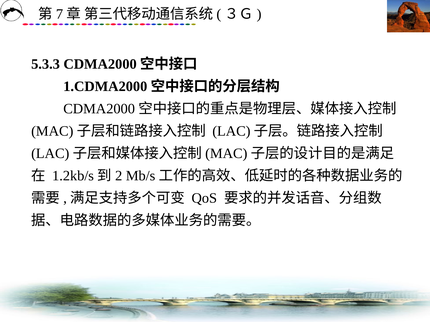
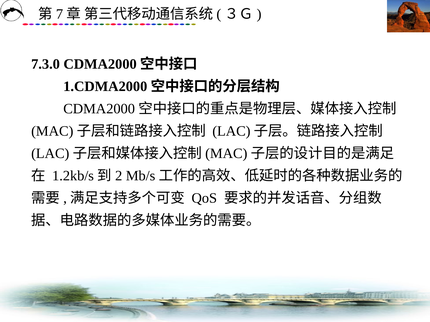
5.3.3: 5.3.3 -> 7.3.0
